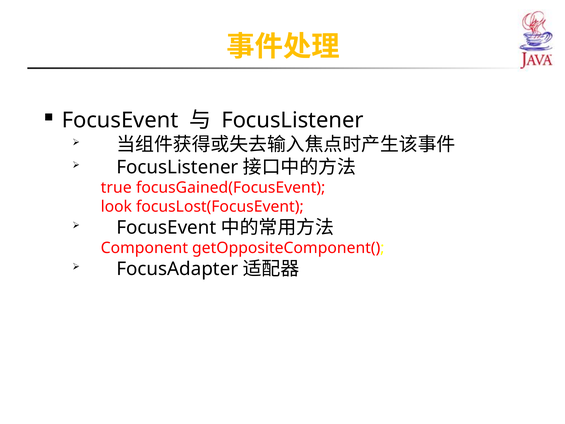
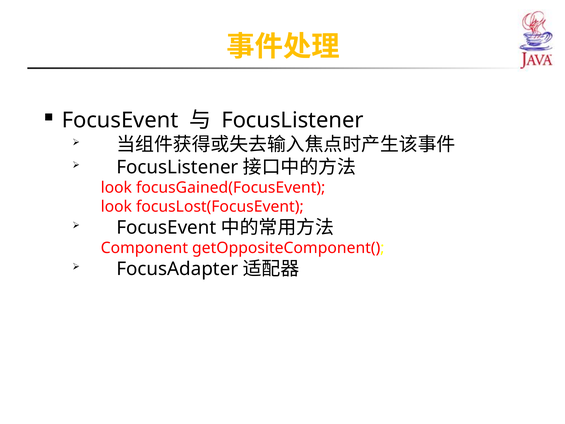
true at (116, 188): true -> look
